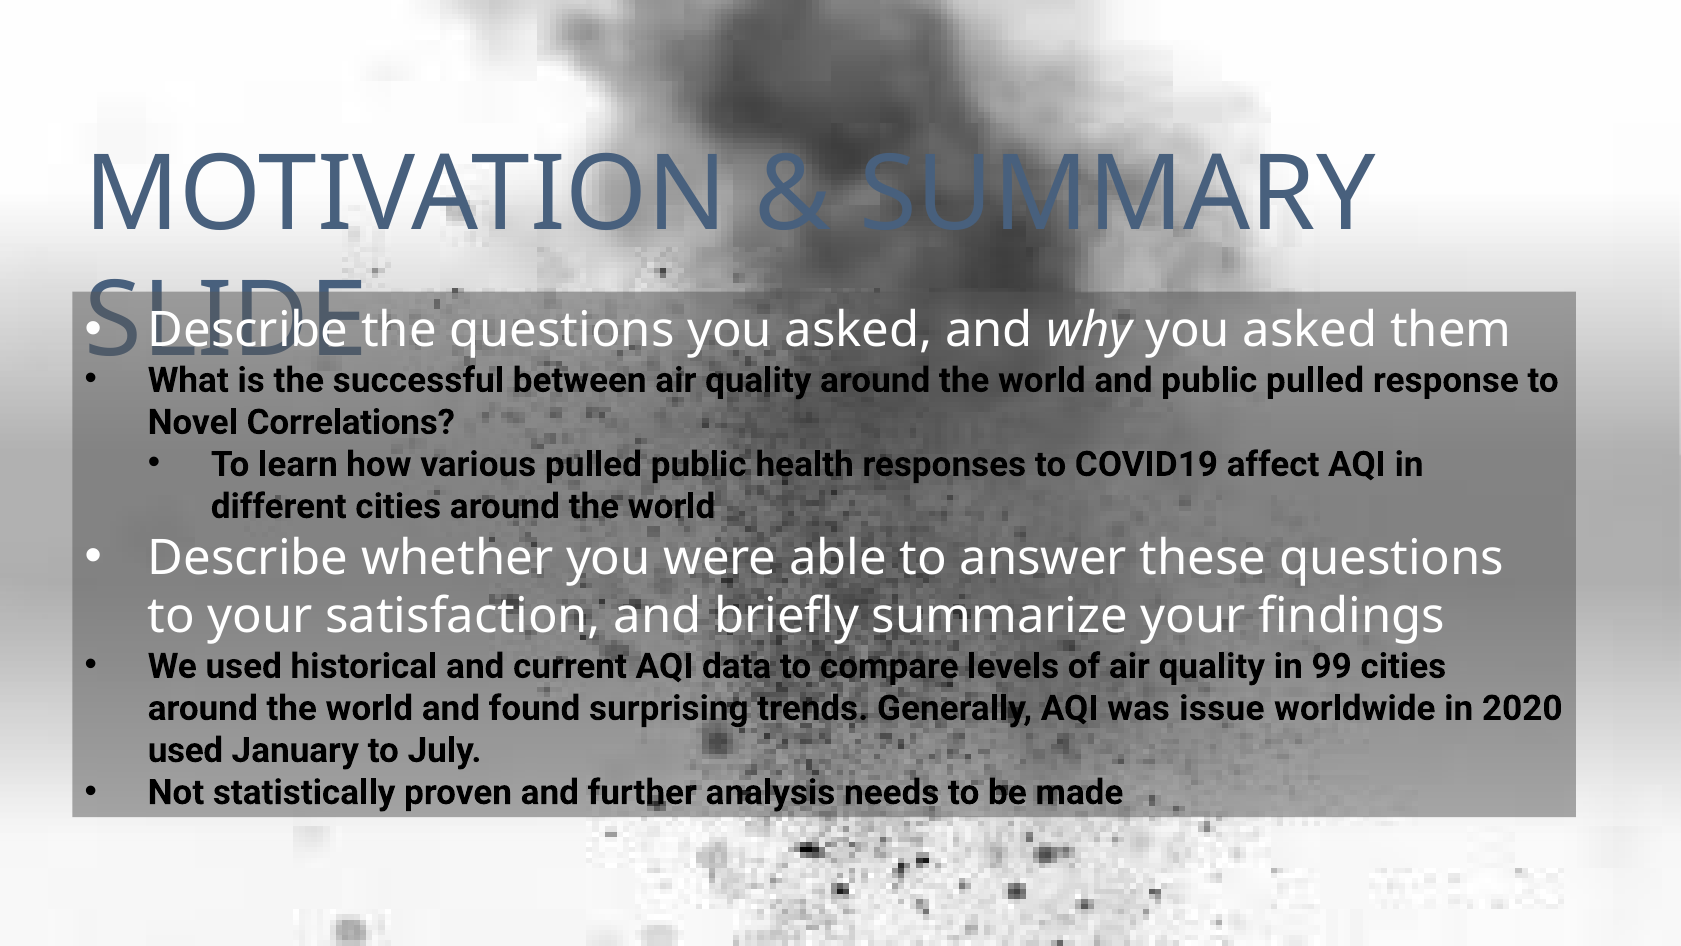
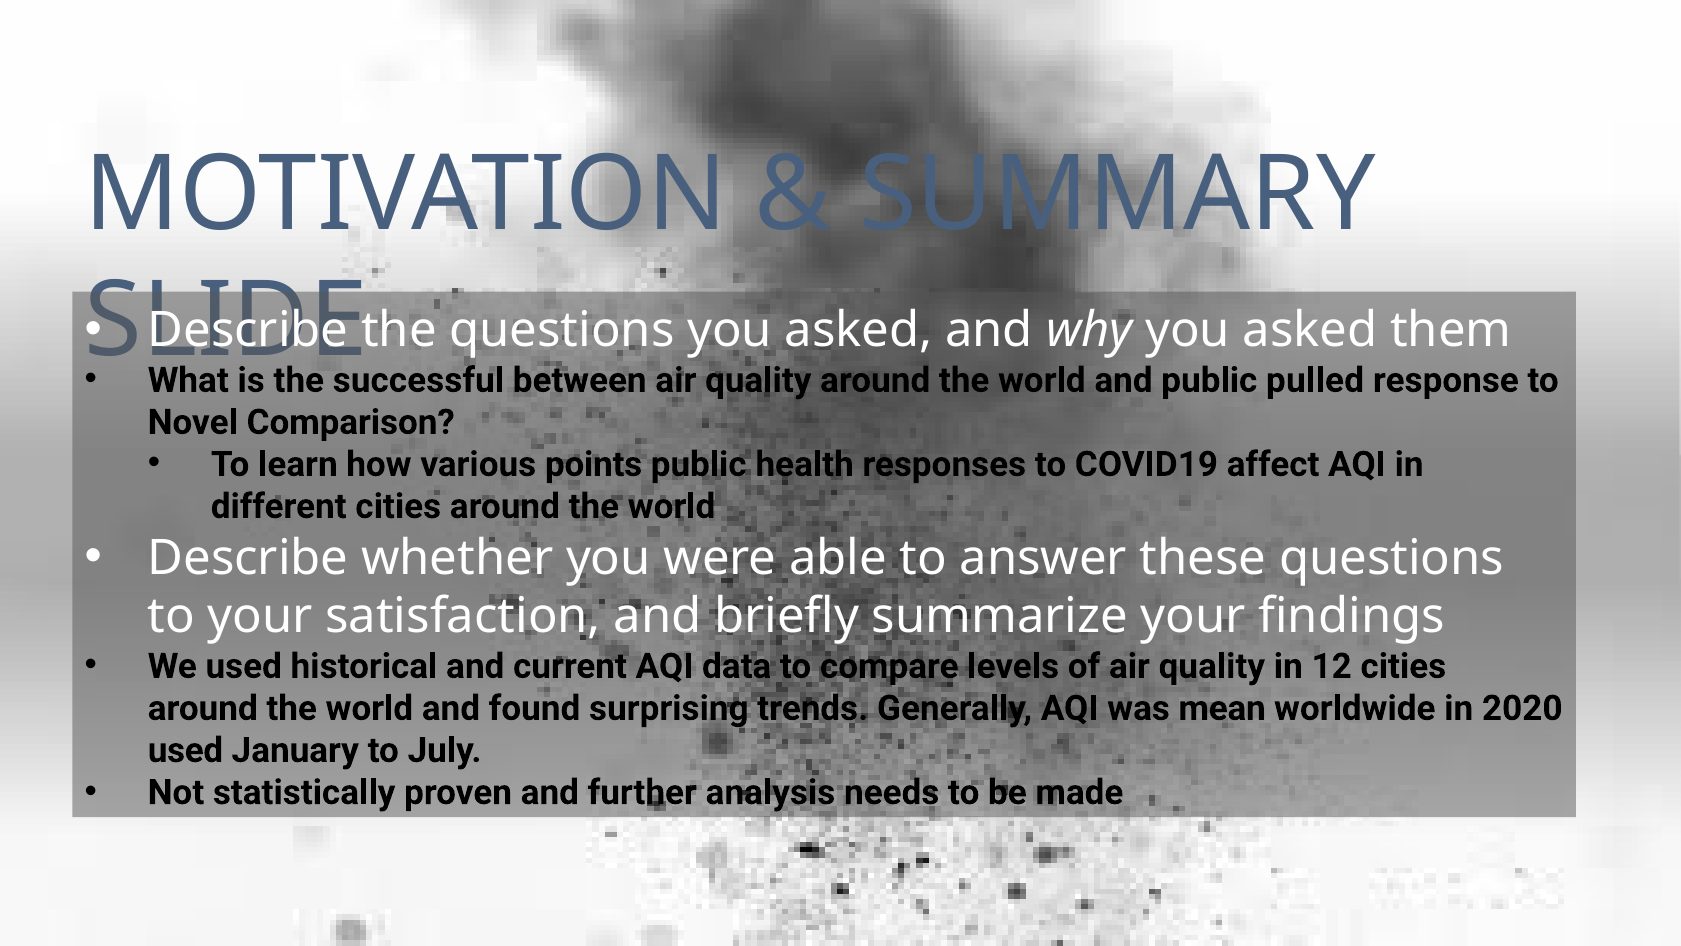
Correlations: Correlations -> Comparison
various pulled: pulled -> points
99: 99 -> 12
issue: issue -> mean
